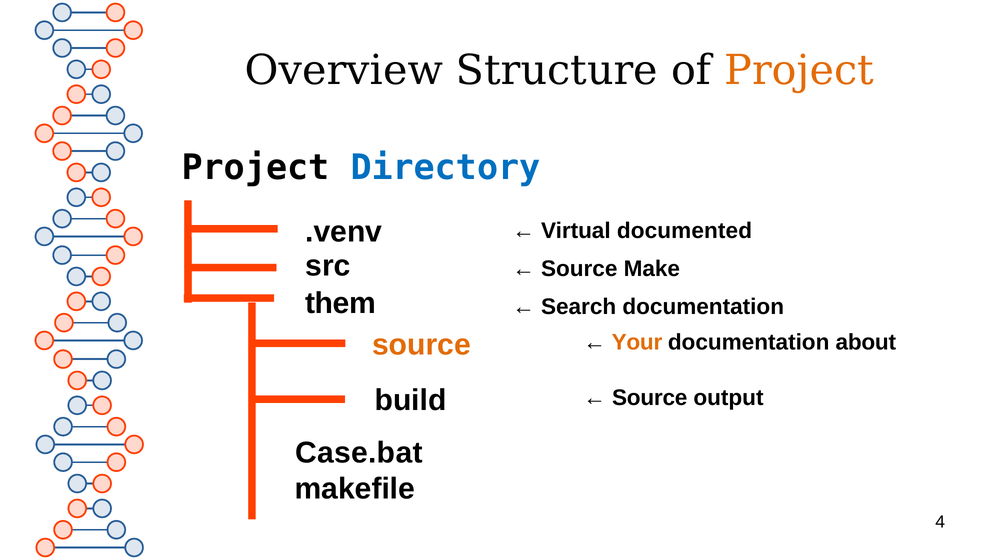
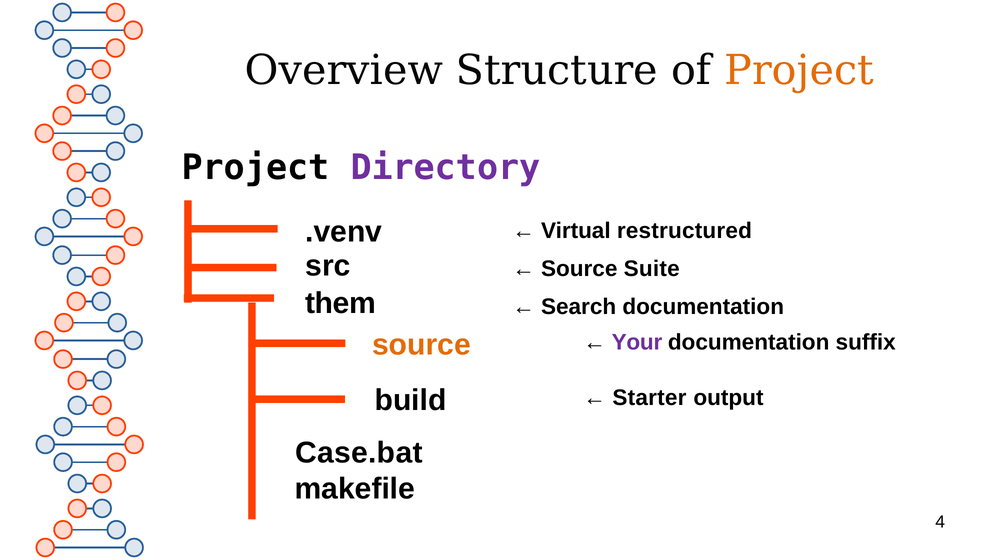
Directory colour: blue -> purple
documented: documented -> restructured
Make: Make -> Suite
Your colour: orange -> purple
about: about -> suffix
Source at (650, 398): Source -> Starter
